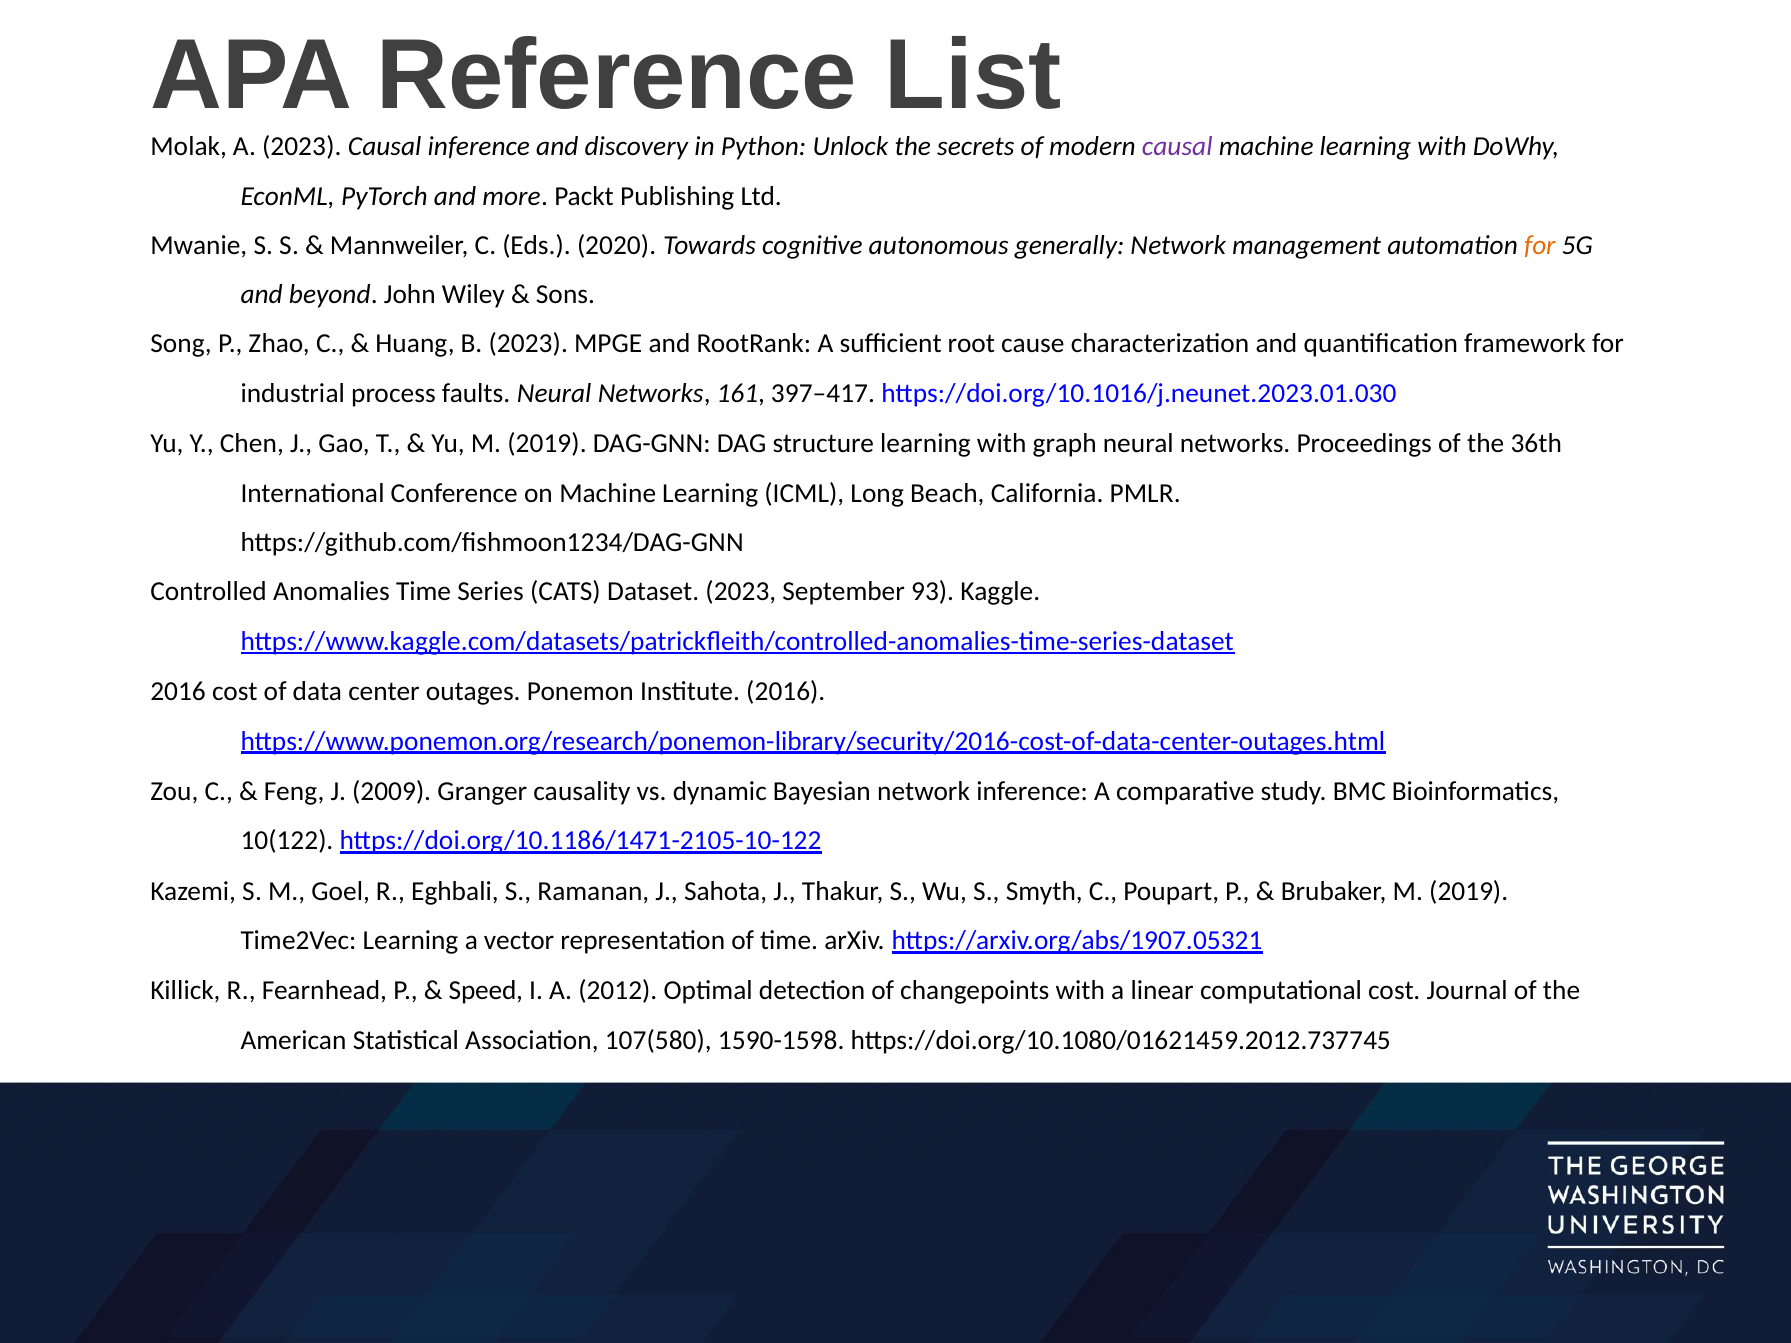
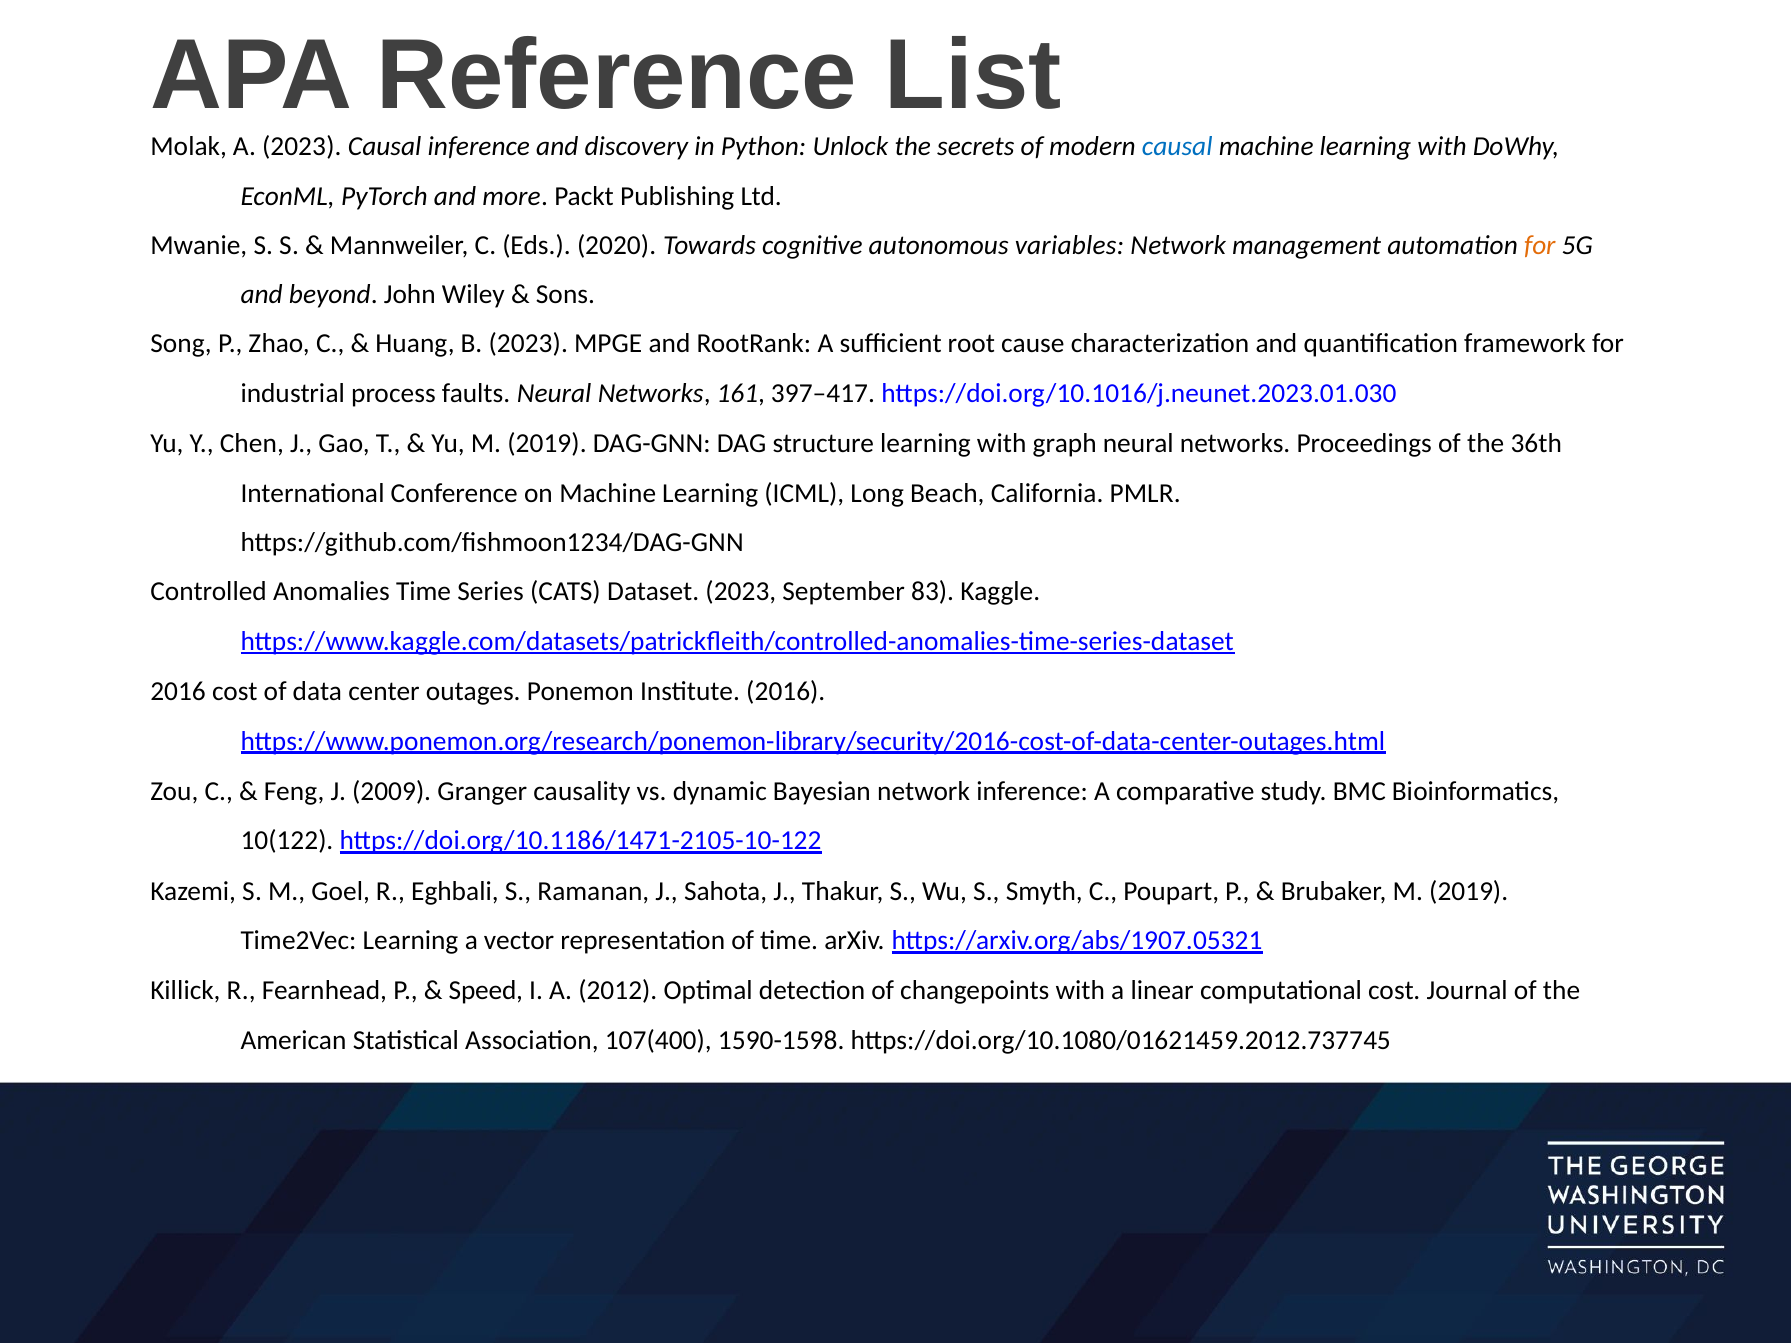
causal at (1177, 147) colour: purple -> blue
generally: generally -> variables
93: 93 -> 83
107(580: 107(580 -> 107(400
